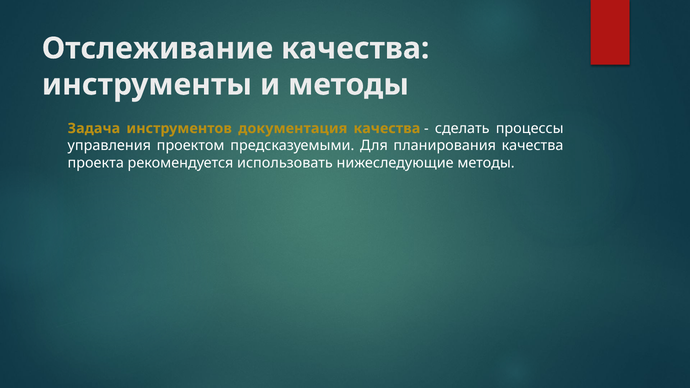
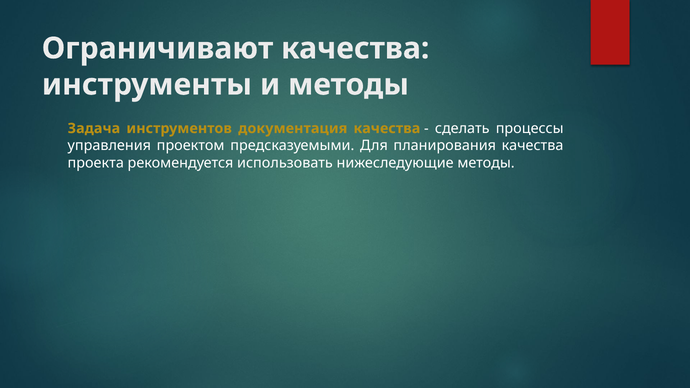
Отслеживание: Отслеживание -> Ограничивают
